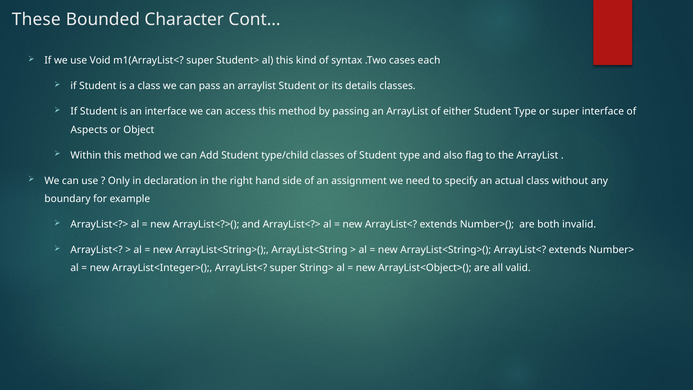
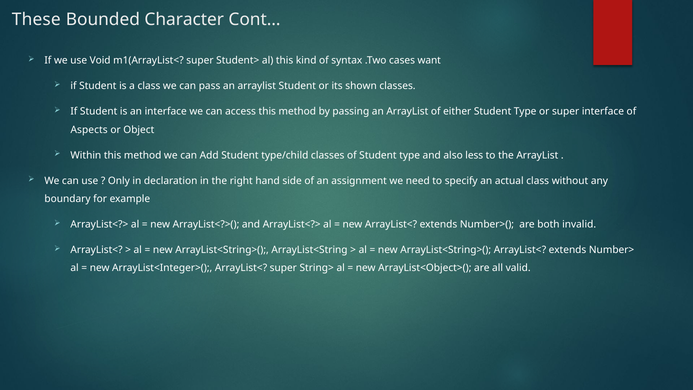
each: each -> want
details: details -> shown
flag: flag -> less
